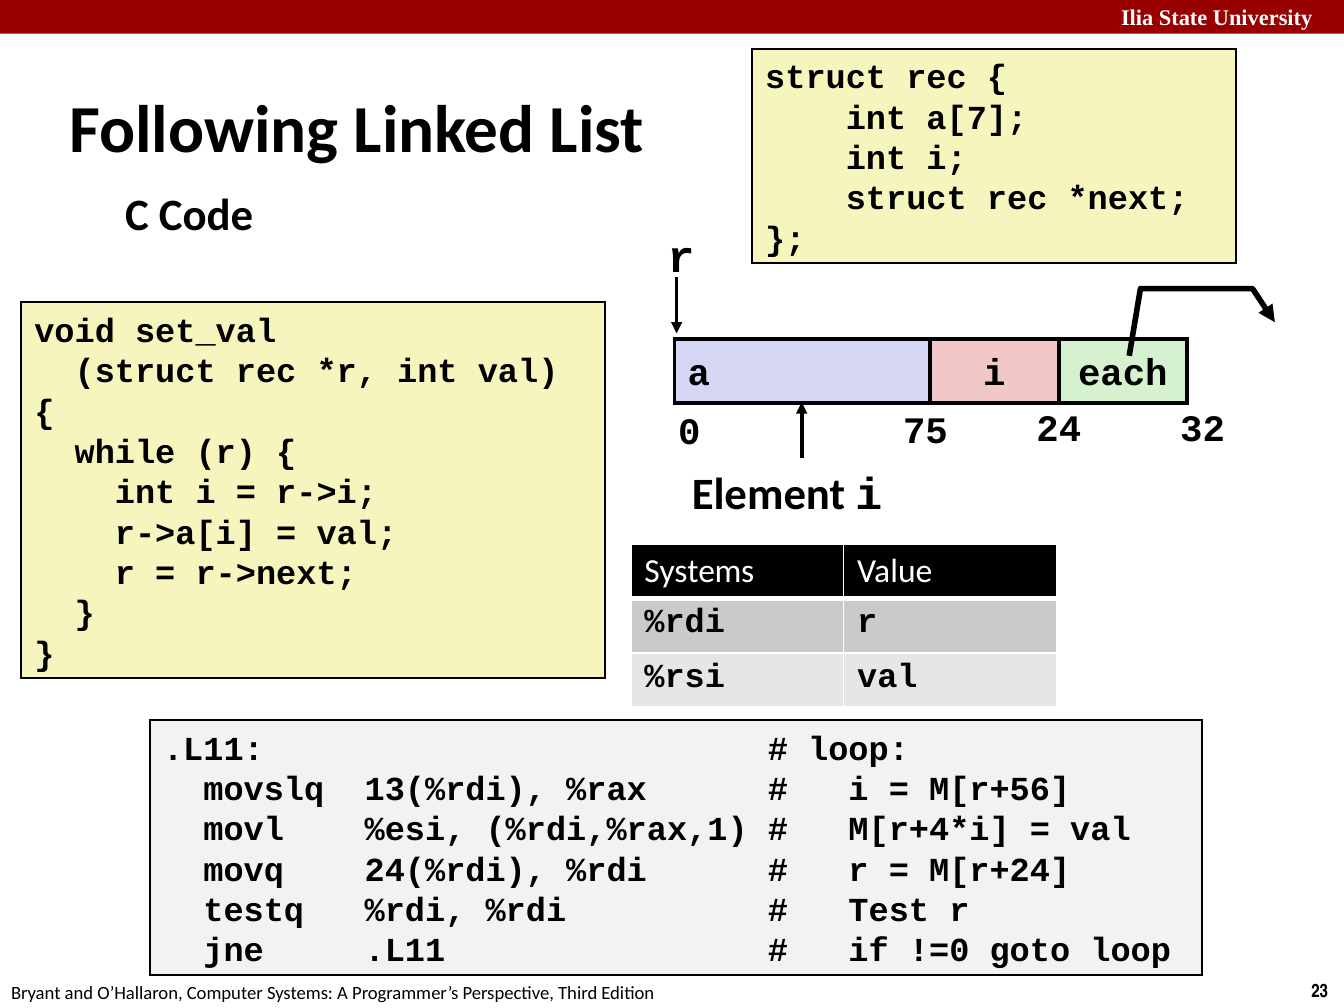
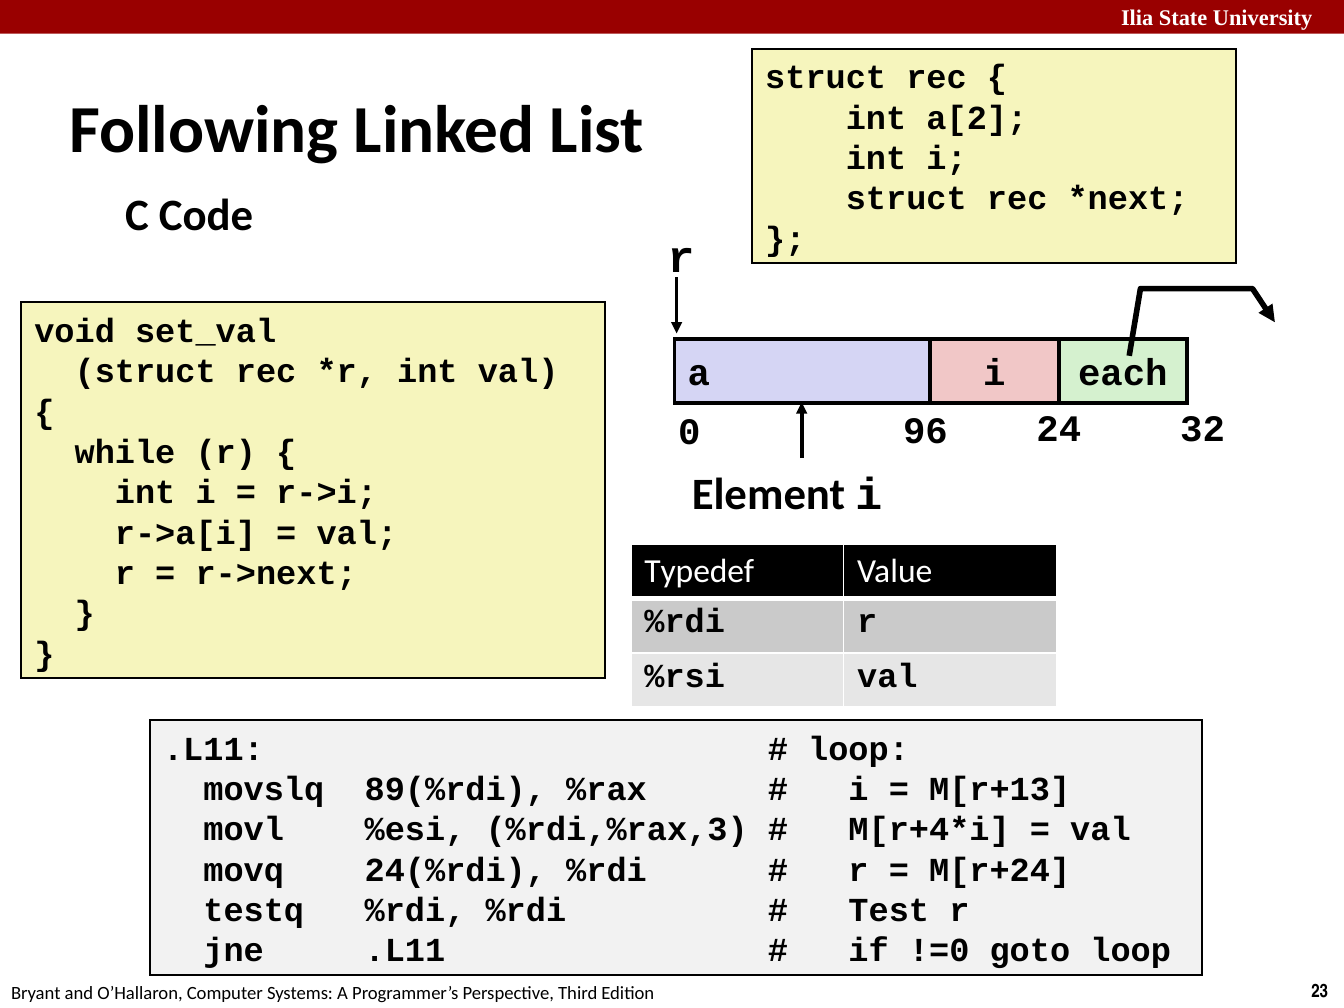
a[7: a[7 -> a[2
75: 75 -> 96
Systems at (699, 571): Systems -> Typedef
13(%rdi: 13(%rdi -> 89(%rdi
M[r+56: M[r+56 -> M[r+13
%rdi,%rax,1: %rdi,%rax,1 -> %rdi,%rax,3
